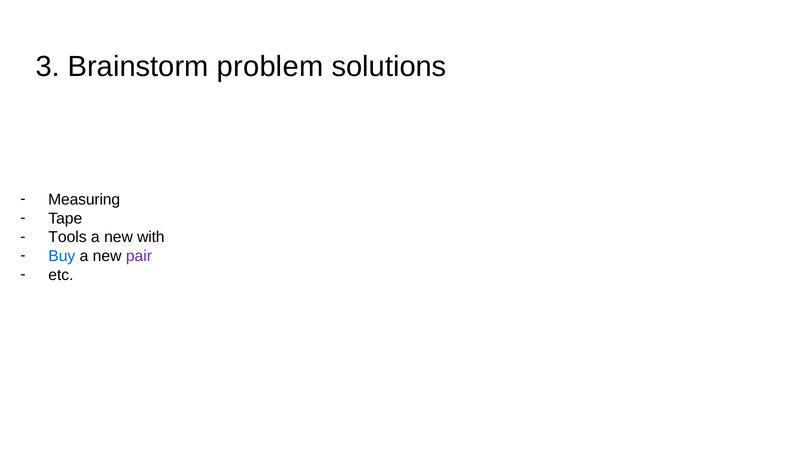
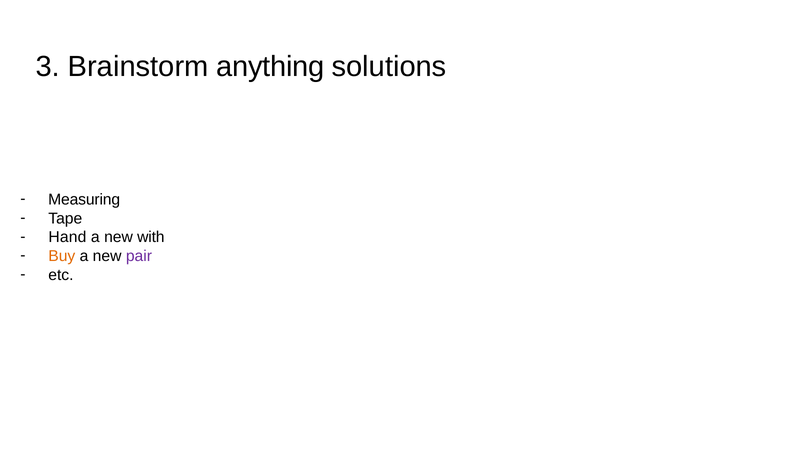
problem: problem -> anything
Tools: Tools -> Hand
Buy colour: blue -> orange
